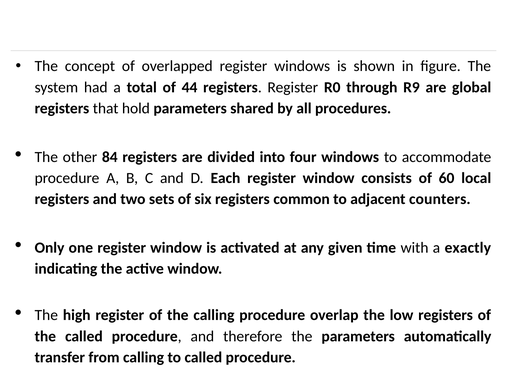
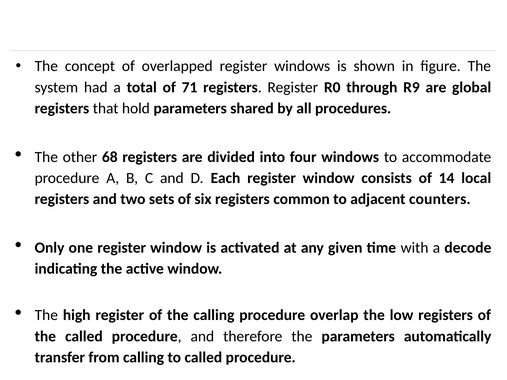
44: 44 -> 71
84: 84 -> 68
60: 60 -> 14
exactly: exactly -> decode
